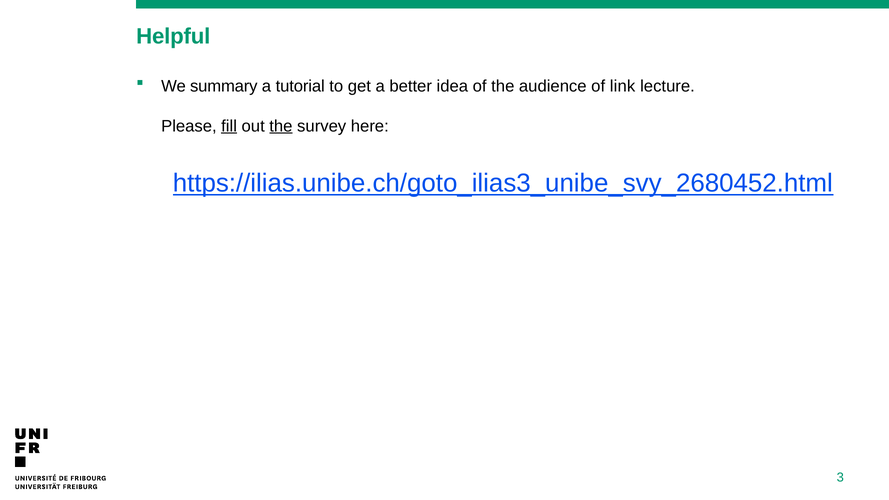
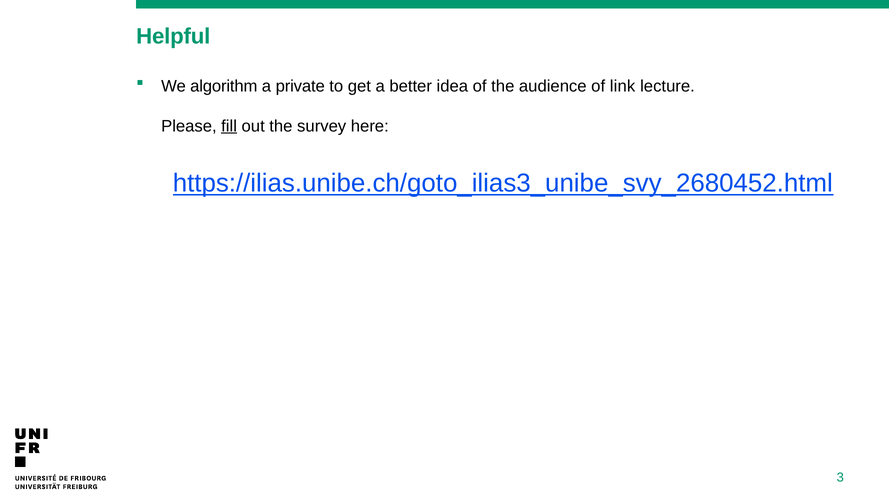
summary: summary -> algorithm
tutorial: tutorial -> private
the at (281, 126) underline: present -> none
